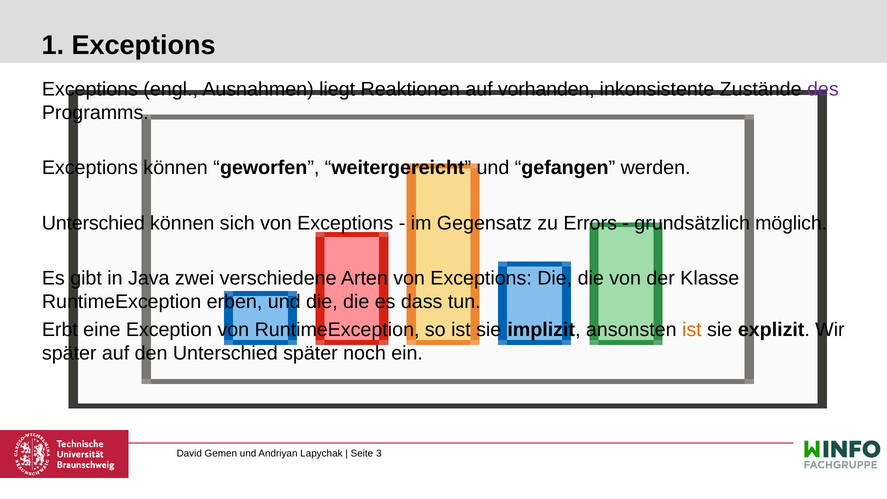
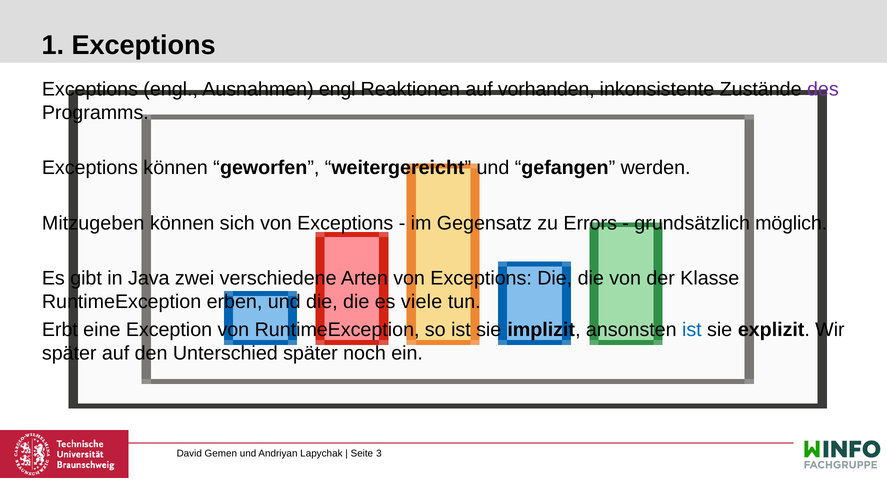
Ausnahmen liegt: liegt -> engl
Unterschied at (93, 223): Unterschied -> Mitzugeben
dass: dass -> viele
ist at (692, 329) colour: orange -> blue
